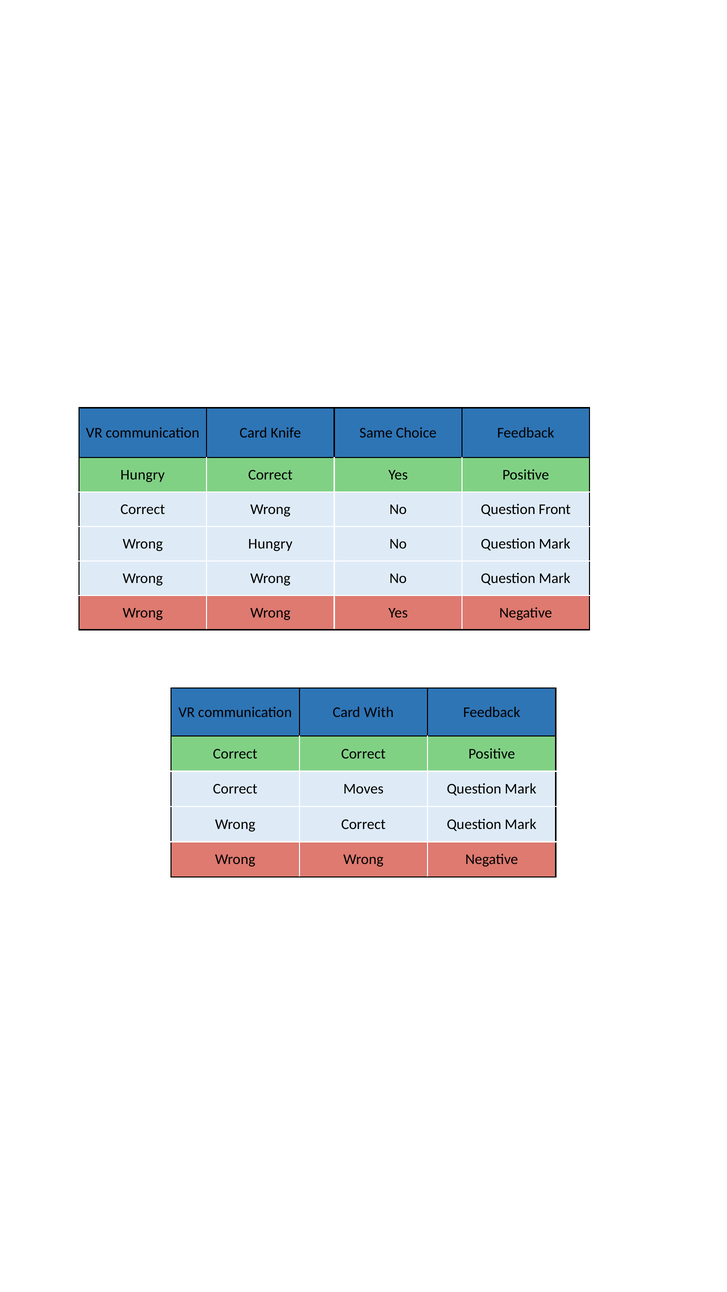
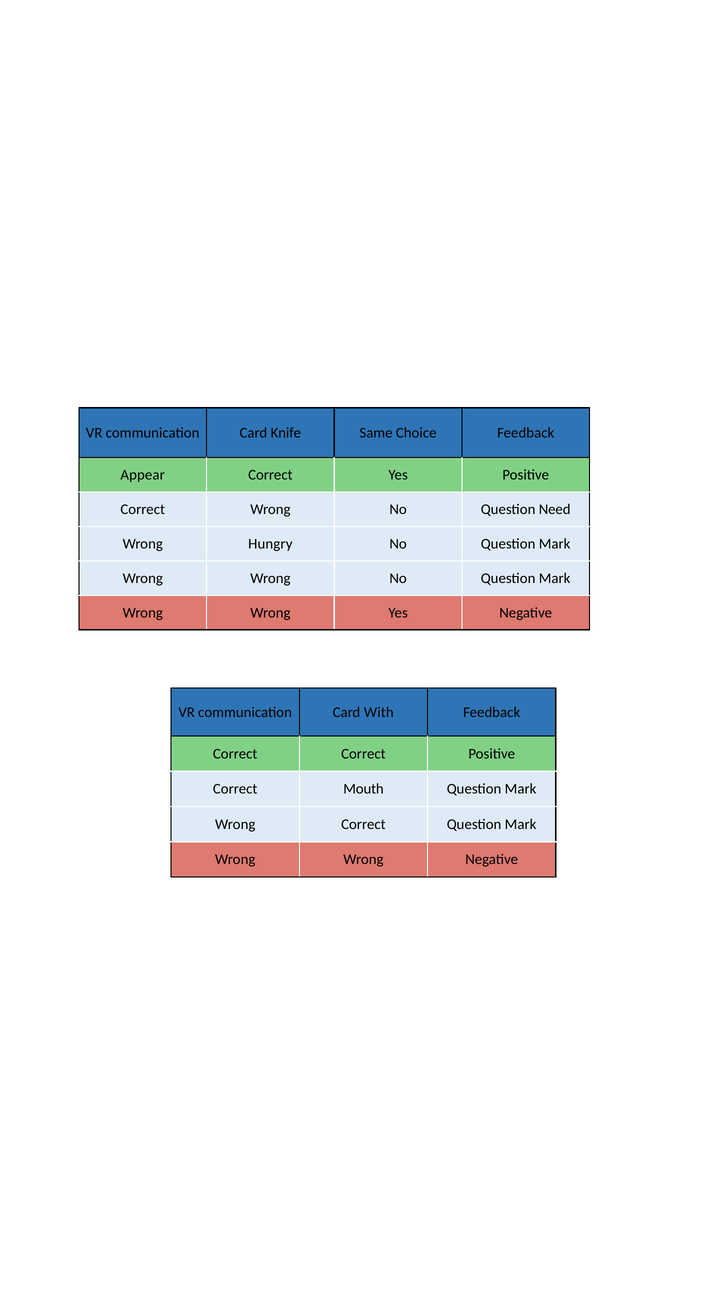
Hungry at (143, 475): Hungry -> Appear
Front: Front -> Need
Moves: Moves -> Mouth
